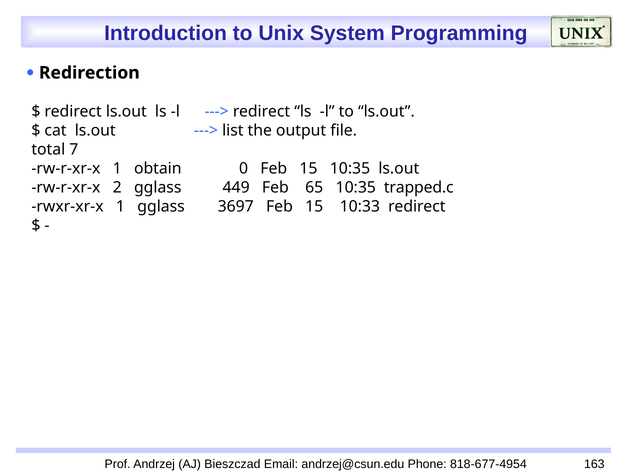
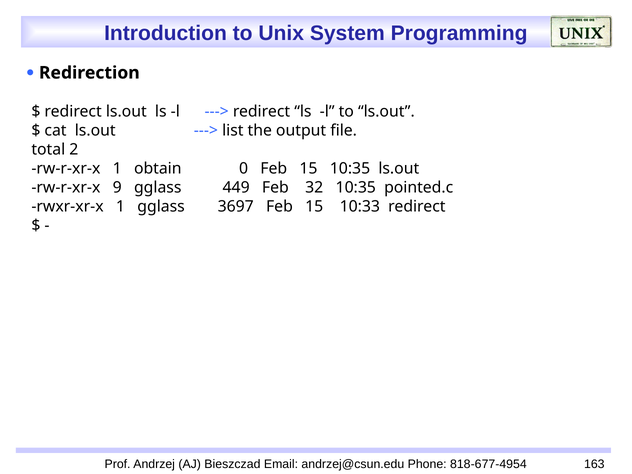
7: 7 -> 2
2: 2 -> 9
65: 65 -> 32
trapped.c: trapped.c -> pointed.c
